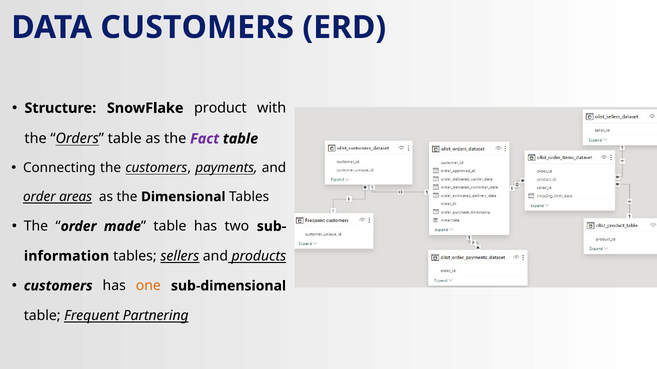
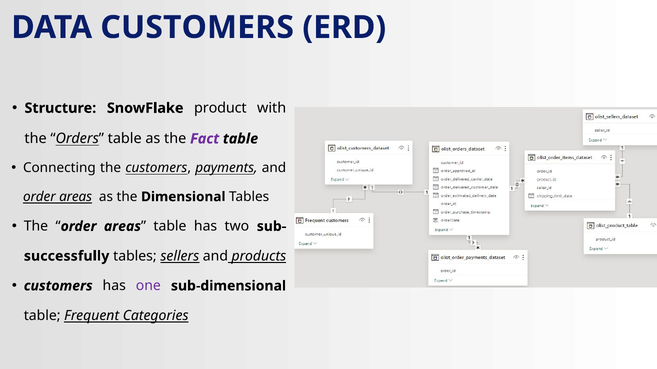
made at (122, 227): made -> areas
information: information -> successfully
one colour: orange -> purple
Partnering: Partnering -> Categories
